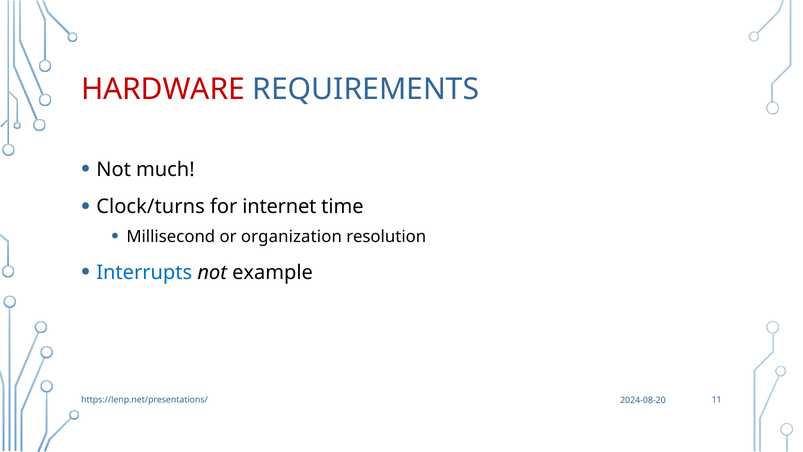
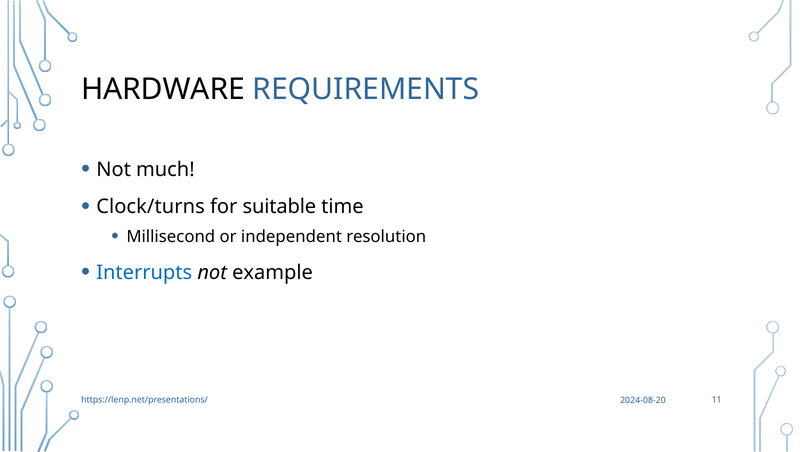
HARDWARE colour: red -> black
internet: internet -> suitable
organization: organization -> independent
